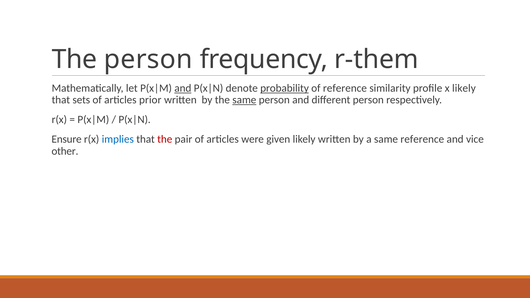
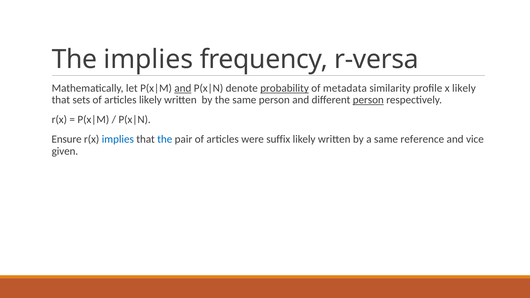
The person: person -> implies
r-them: r-them -> r-versa
of reference: reference -> metadata
articles prior: prior -> likely
same at (244, 100) underline: present -> none
person at (368, 100) underline: none -> present
the at (165, 139) colour: red -> blue
given: given -> suffix
other: other -> given
